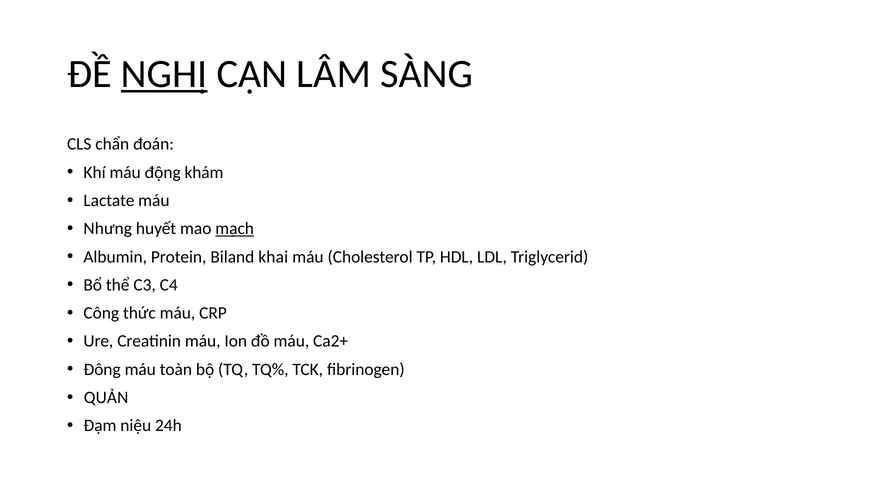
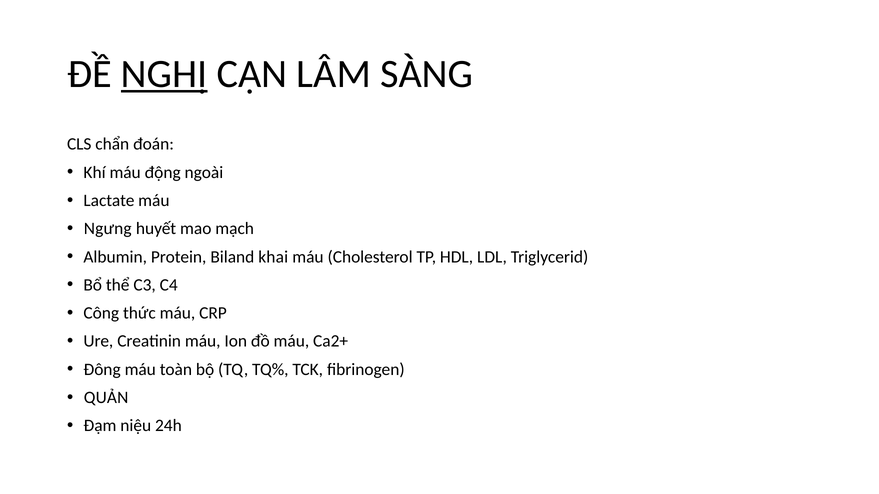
khám: khám -> ngoài
Nhưng: Nhưng -> Ngưng
mạch underline: present -> none
